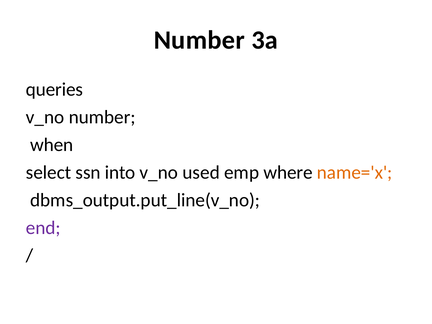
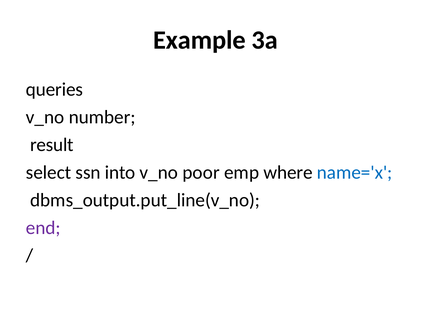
Number at (199, 40): Number -> Example
when: when -> result
used: used -> poor
name='x colour: orange -> blue
